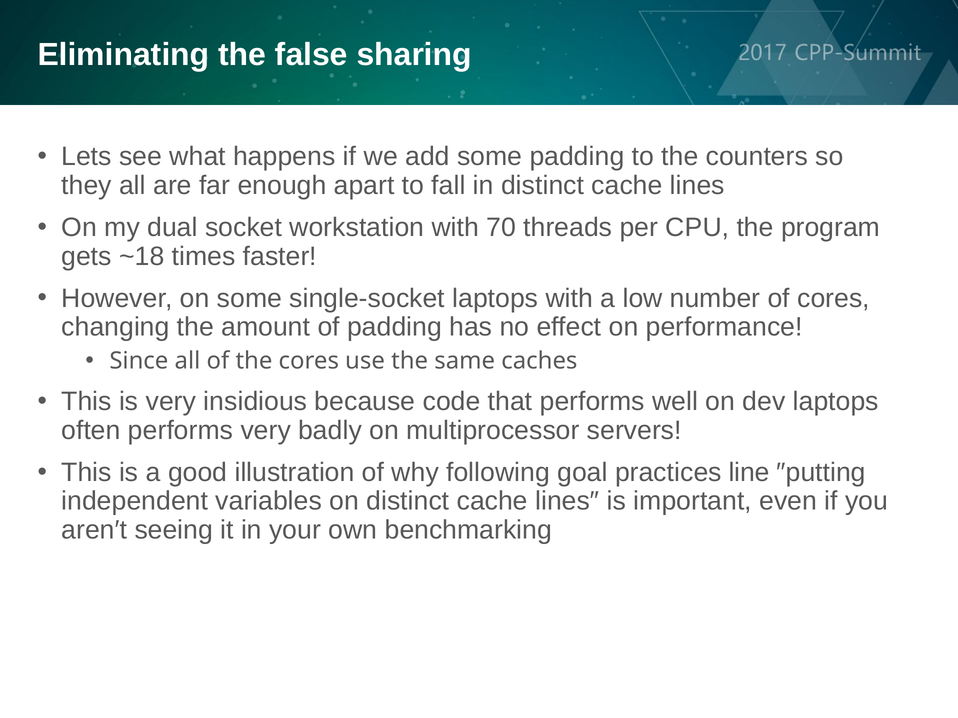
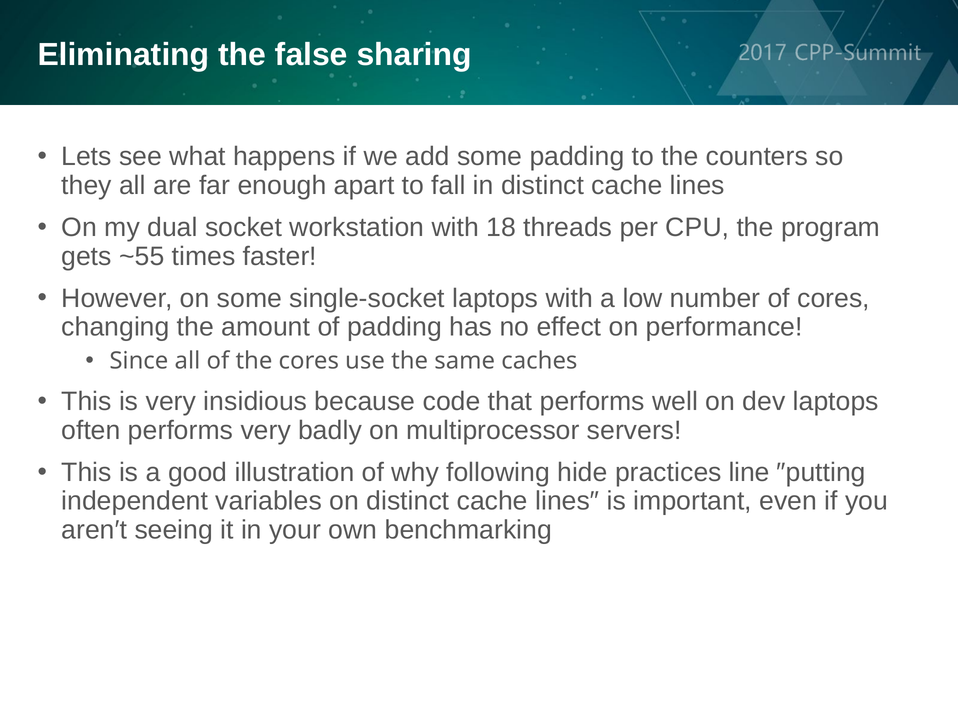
70: 70 -> 18
~18: ~18 -> ~55
goal: goal -> hide
